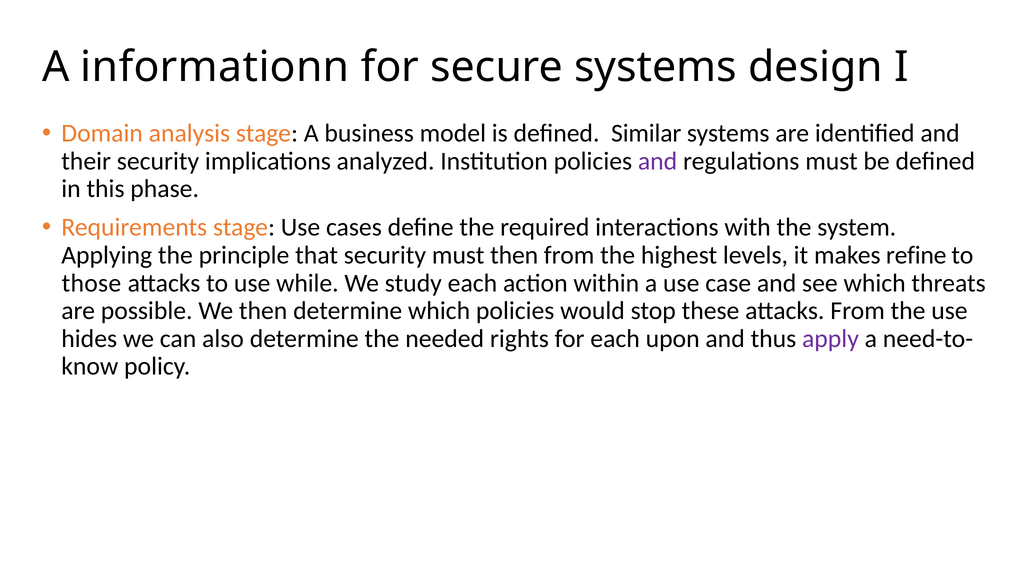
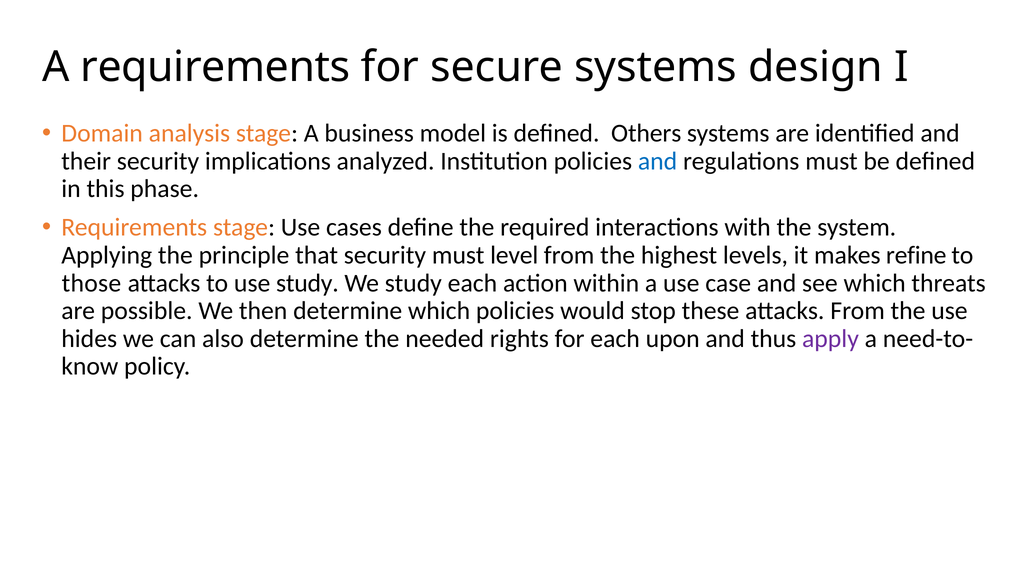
A informationn: informationn -> requirements
Similar: Similar -> Others
and at (658, 161) colour: purple -> blue
must then: then -> level
use while: while -> study
